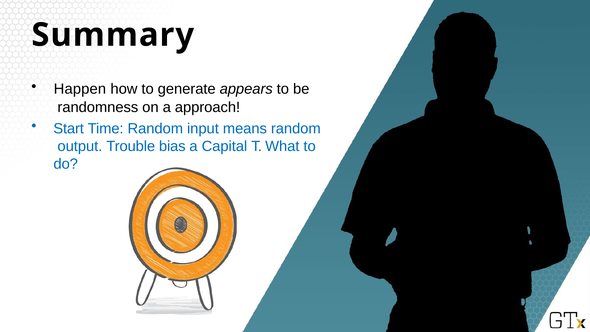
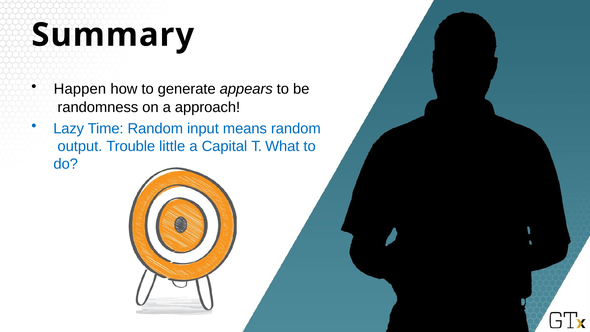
Start: Start -> Lazy
bias: bias -> little
